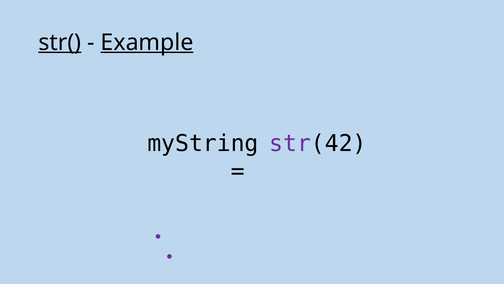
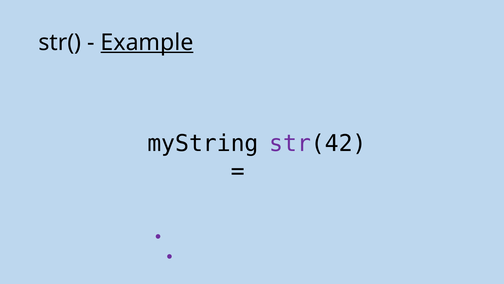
str( underline: present -> none
